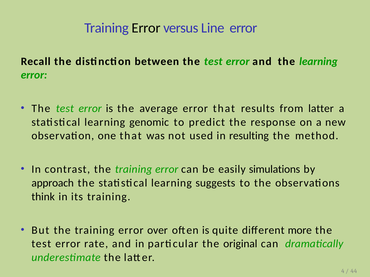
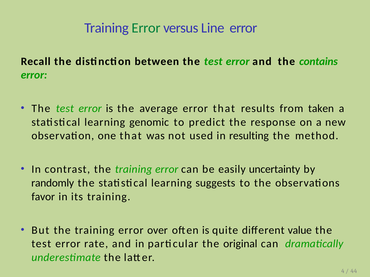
Error at (146, 28) colour: black -> green
the learning: learning -> contains
from latter: latter -> taken
simulations: simulations -> uncertainty
approach: approach -> randomly
think: think -> favor
more: more -> value
